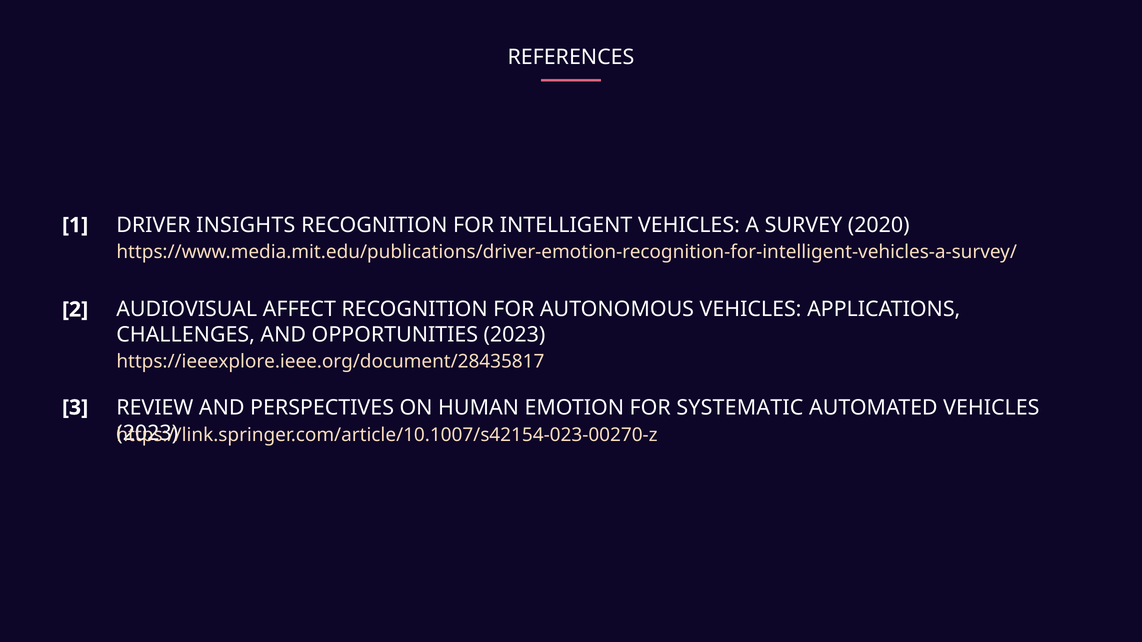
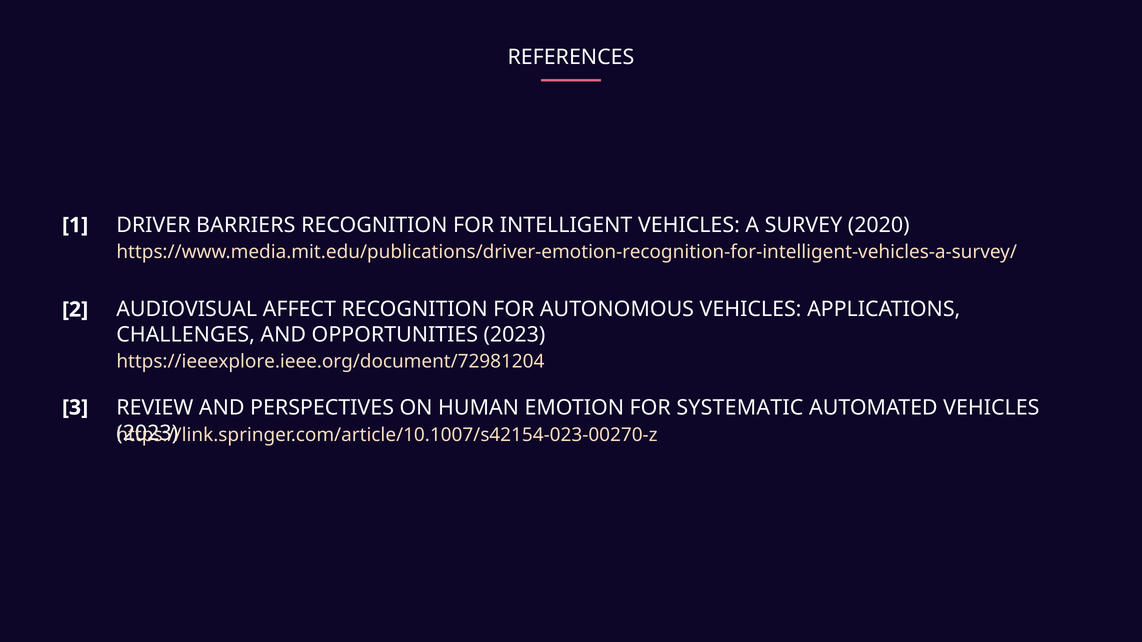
INSIGHTS: INSIGHTS -> BARRIERS
https://ieeexplore.ieee.org/document/28435817: https://ieeexplore.ieee.org/document/28435817 -> https://ieeexplore.ieee.org/document/72981204
